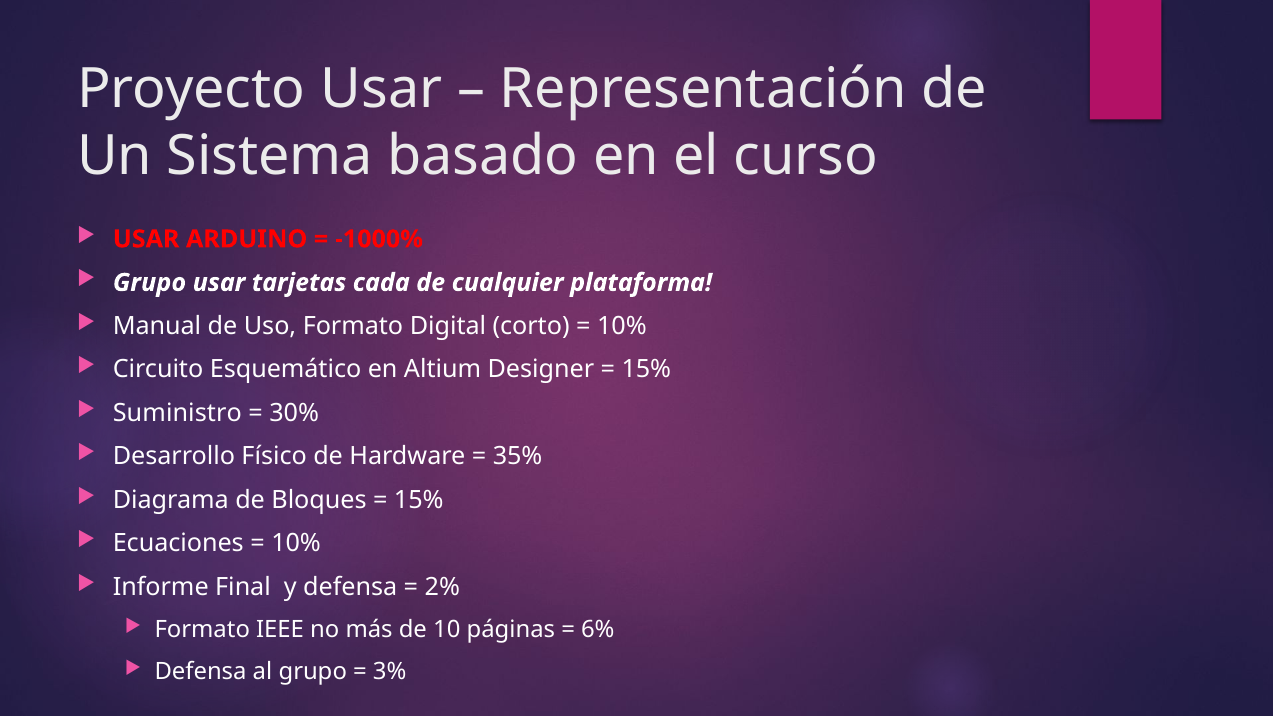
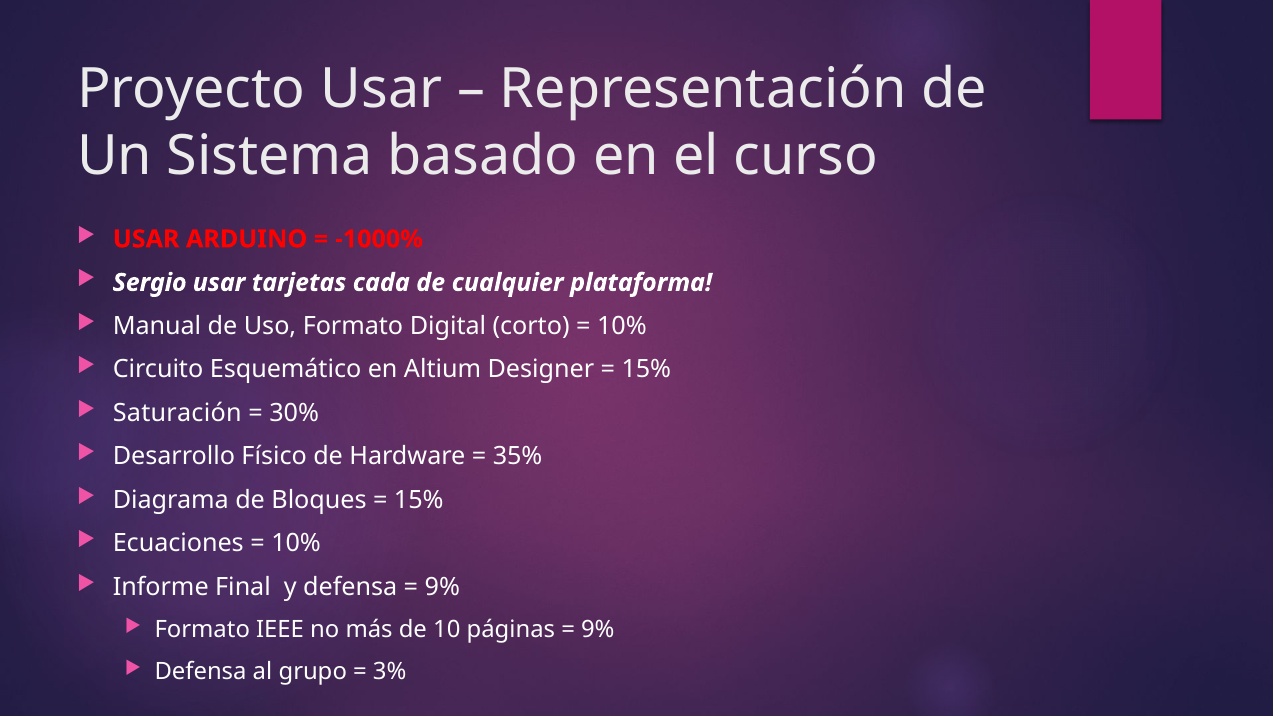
Grupo at (149, 283): Grupo -> Sergio
Suministro: Suministro -> Saturación
2% at (442, 587): 2% -> 9%
6% at (598, 630): 6% -> 9%
